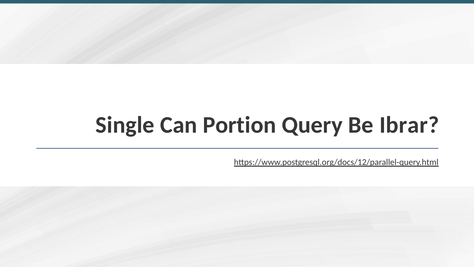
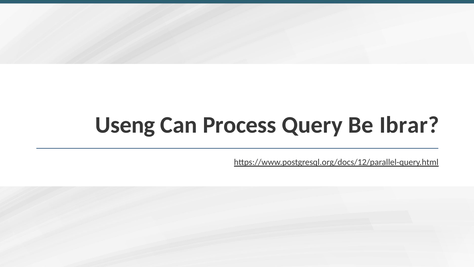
Single: Single -> Useng
Portion: Portion -> Process
